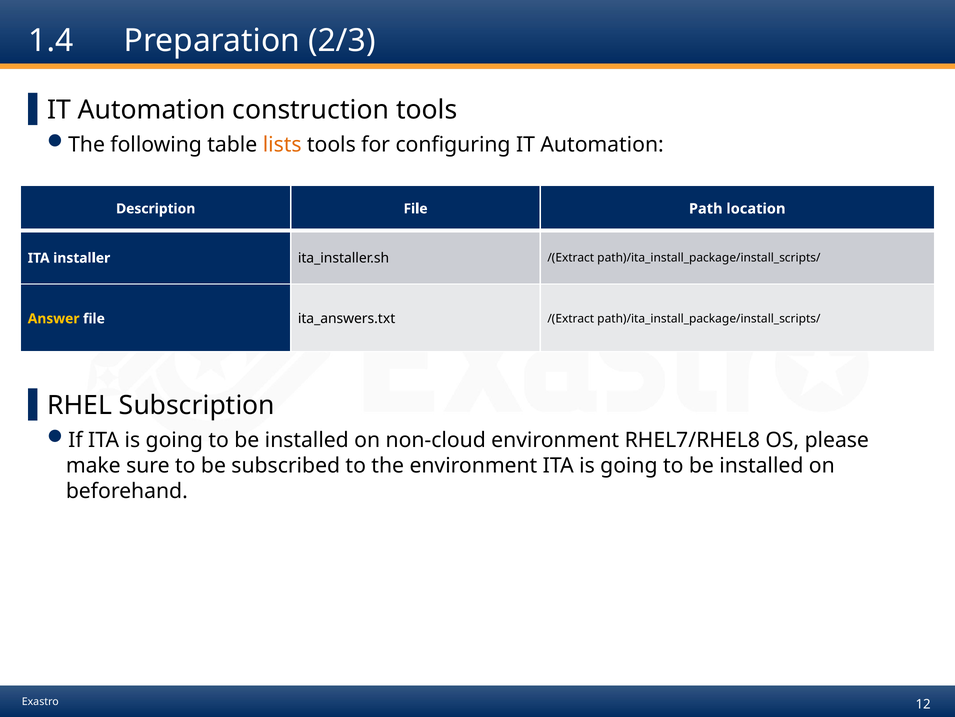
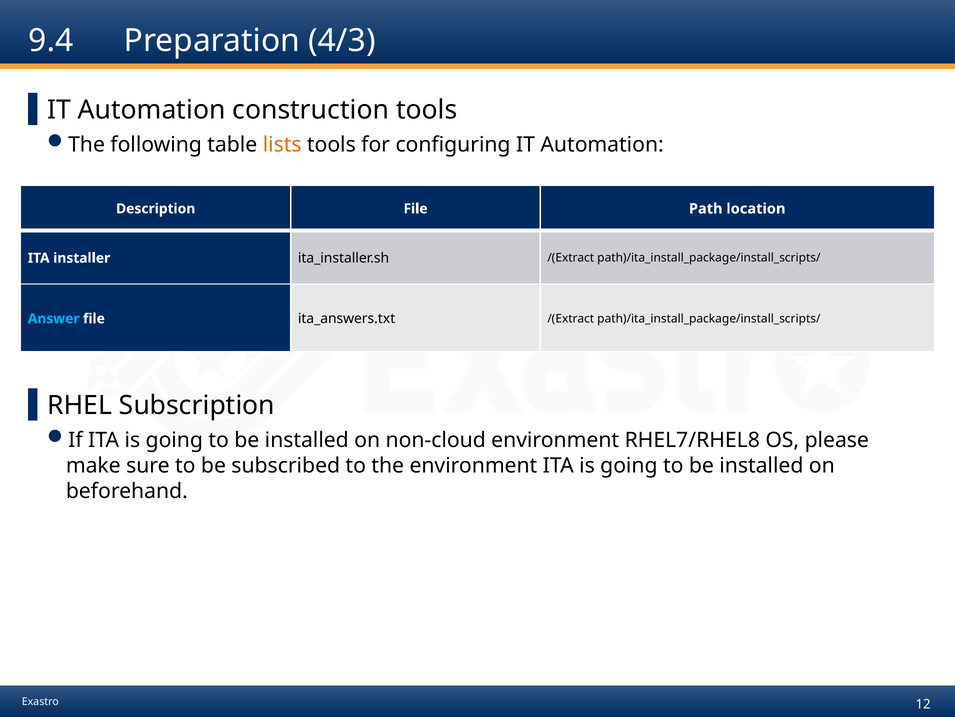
1.4: 1.4 -> 9.4
2/3: 2/3 -> 4/3
Answer colour: yellow -> light blue
